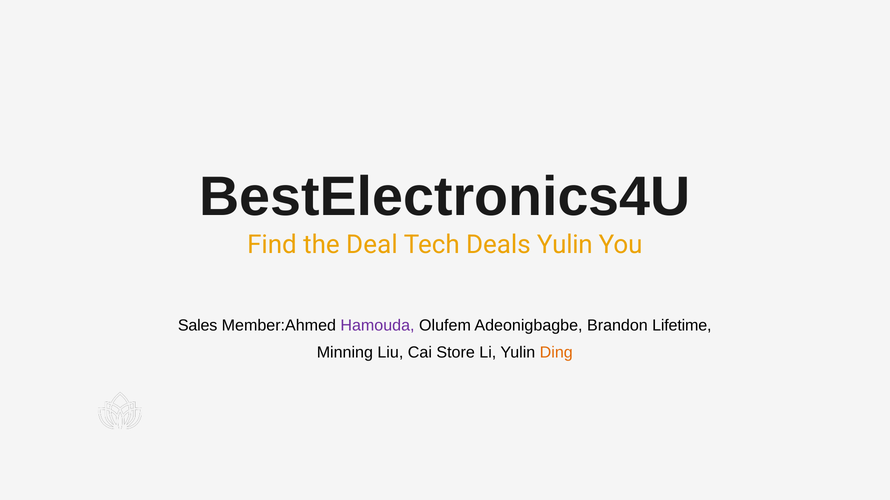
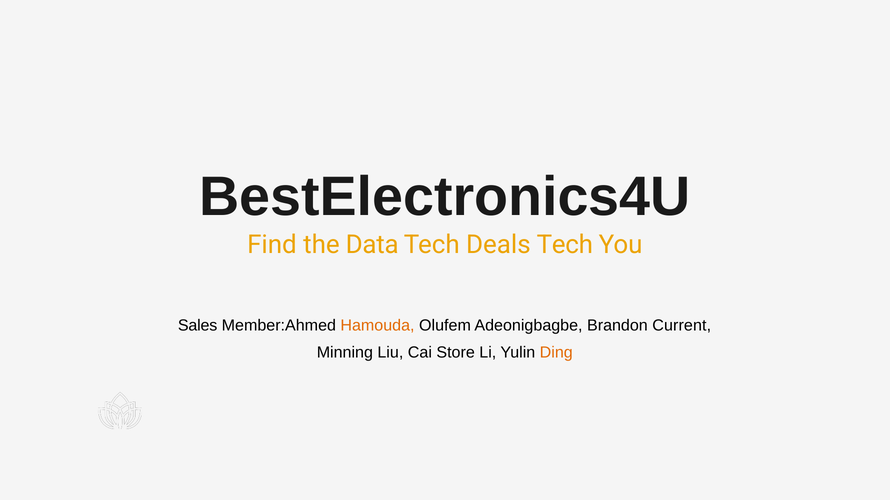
Deal: Deal -> Data
Deals Yulin: Yulin -> Tech
Hamouda colour: purple -> orange
Lifetime: Lifetime -> Current
